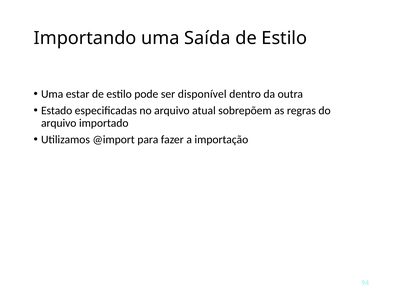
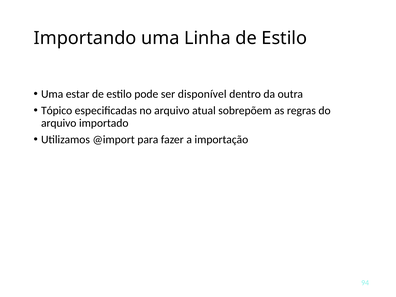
Saída: Saída -> Linha
Estado: Estado -> Tópico
